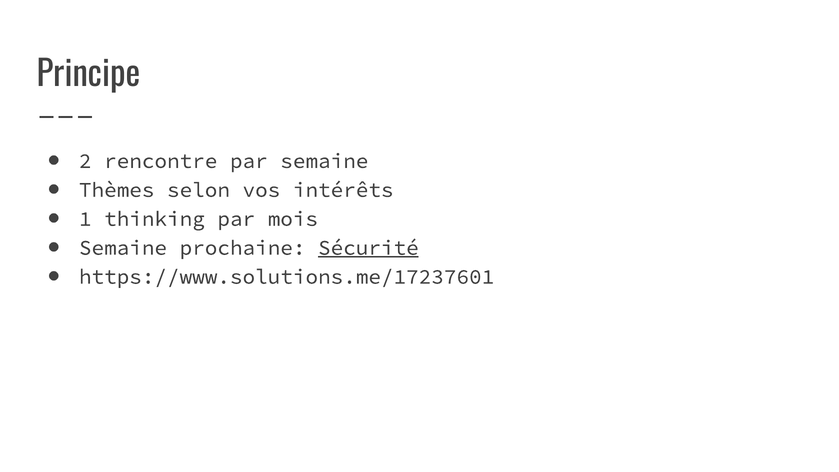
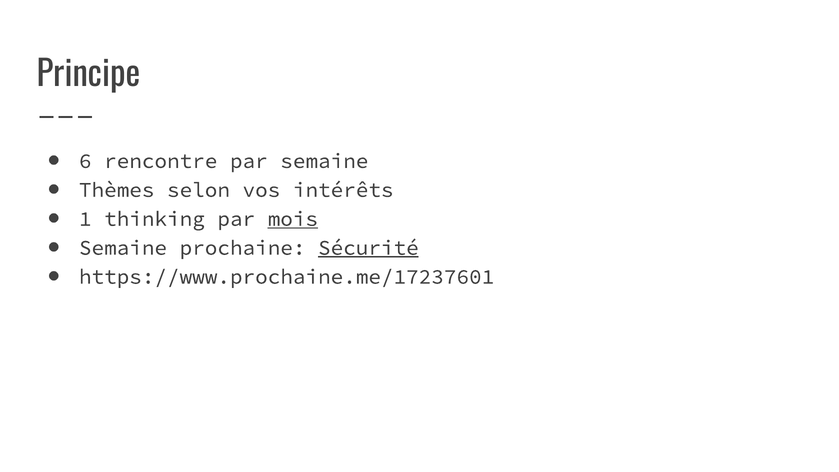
2: 2 -> 6
mois underline: none -> present
https://www.solutions.me/17237601: https://www.solutions.me/17237601 -> https://www.prochaine.me/17237601
